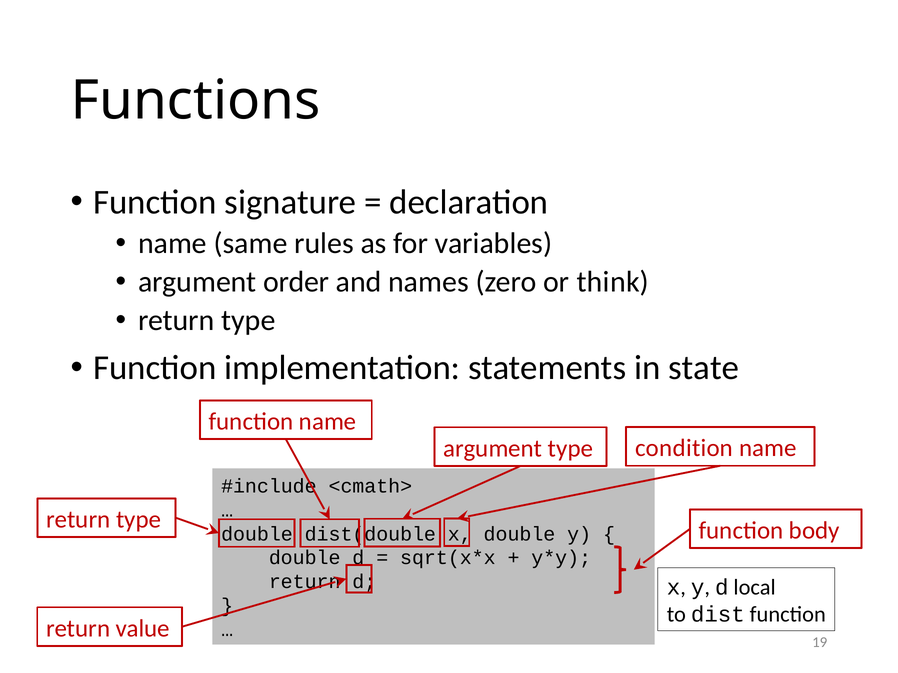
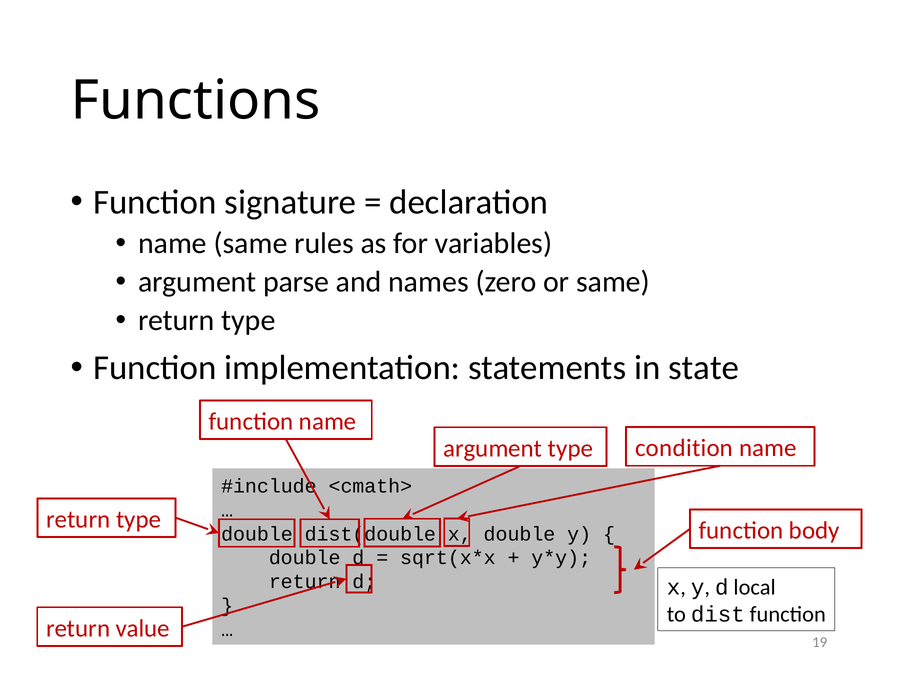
order: order -> parse
or think: think -> same
